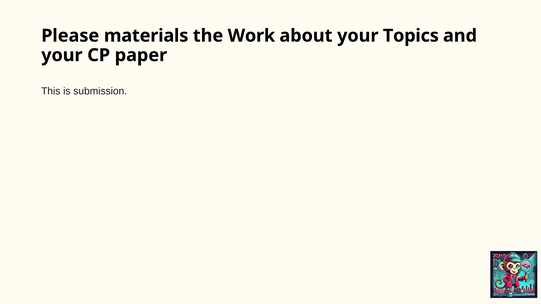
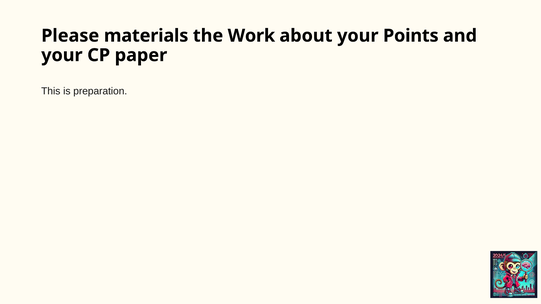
Topics: Topics -> Points
submission: submission -> preparation
